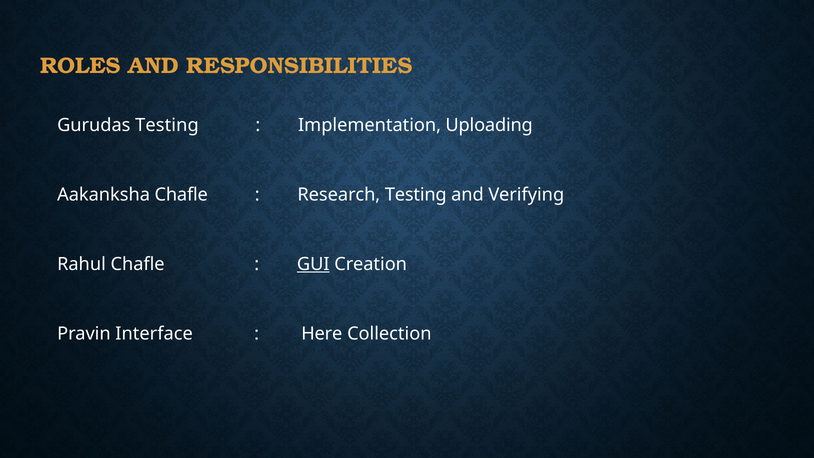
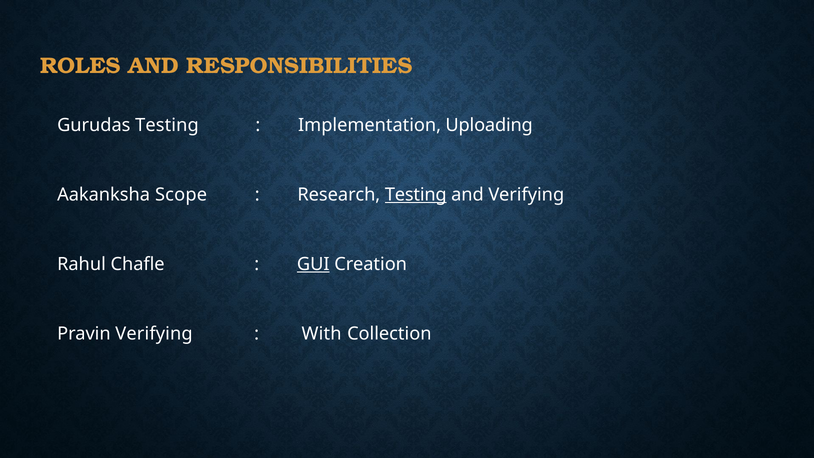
Aakanksha Chafle: Chafle -> Scope
Testing at (416, 195) underline: none -> present
Pravin Interface: Interface -> Verifying
Here: Here -> With
